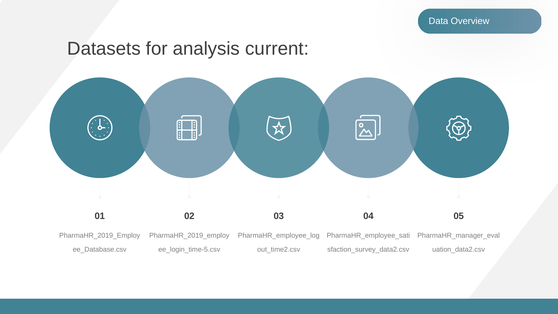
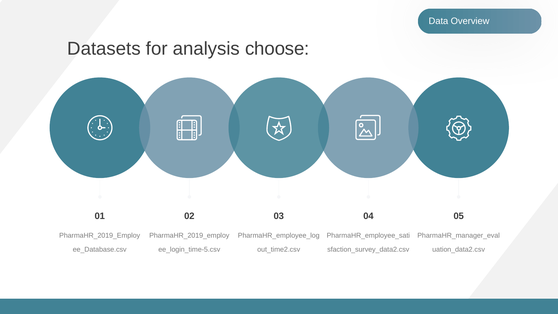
current: current -> choose
